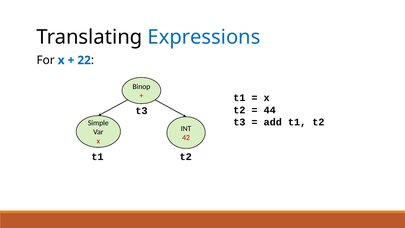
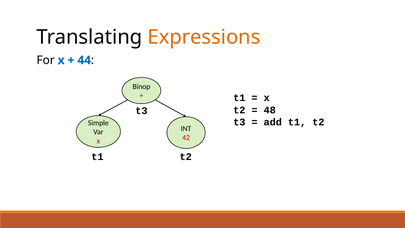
Expressions colour: blue -> orange
22: 22 -> 44
44: 44 -> 48
